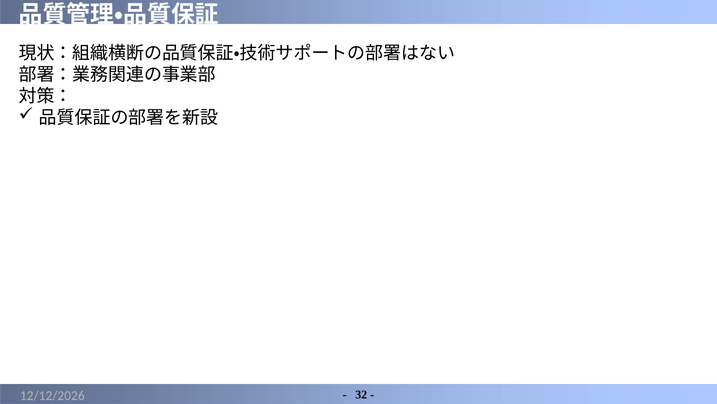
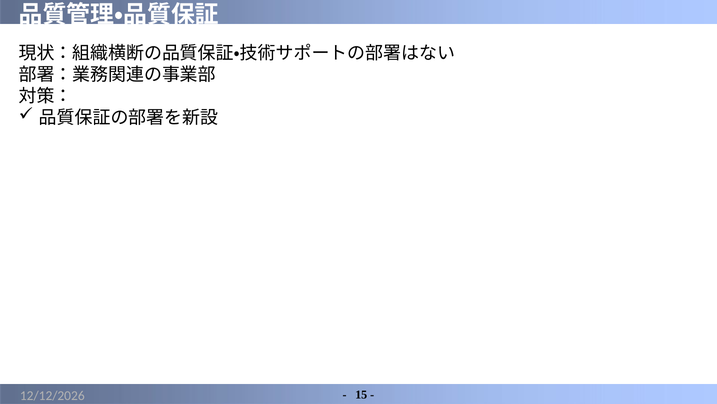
32: 32 -> 15
